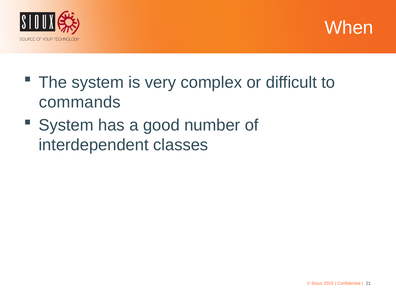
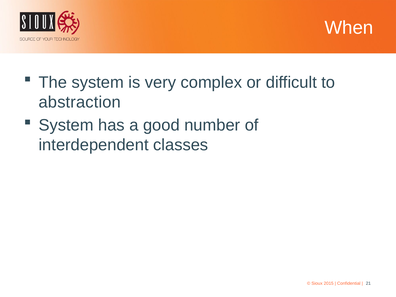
commands: commands -> abstraction
